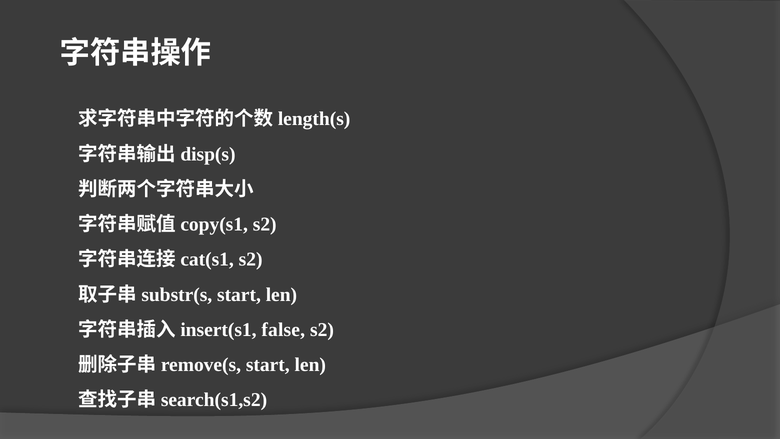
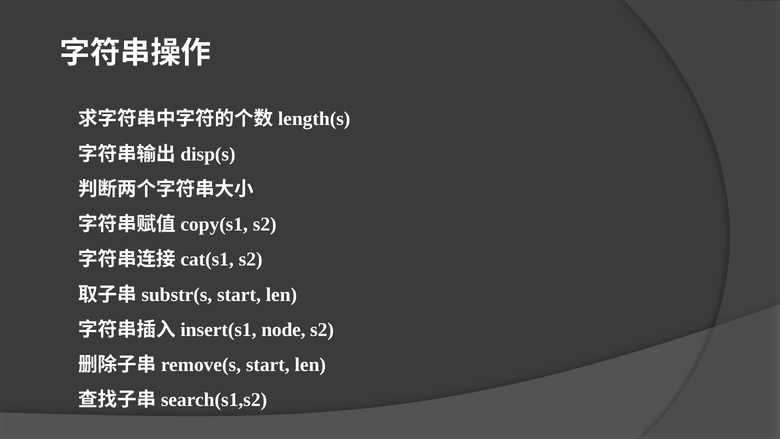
false: false -> node
